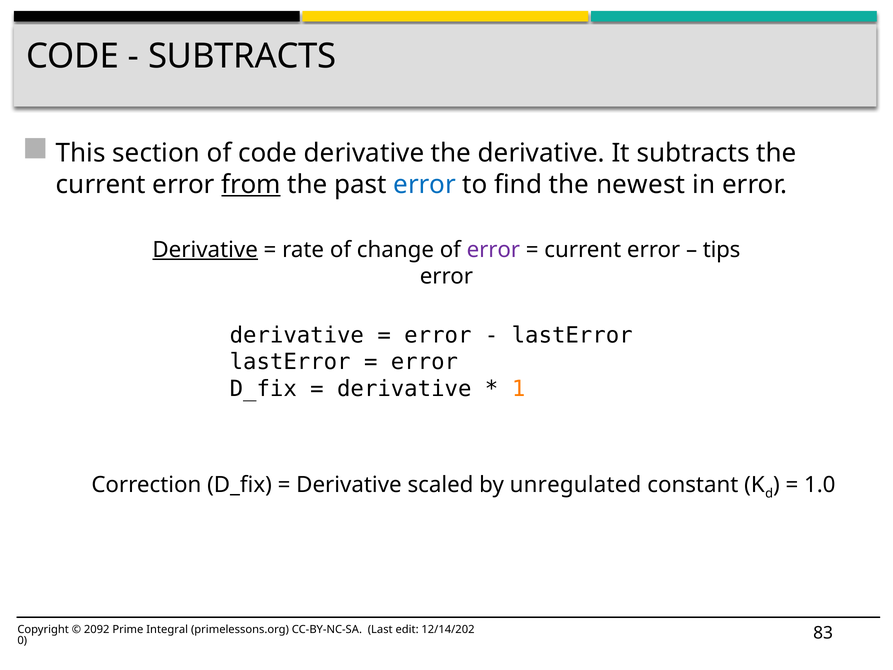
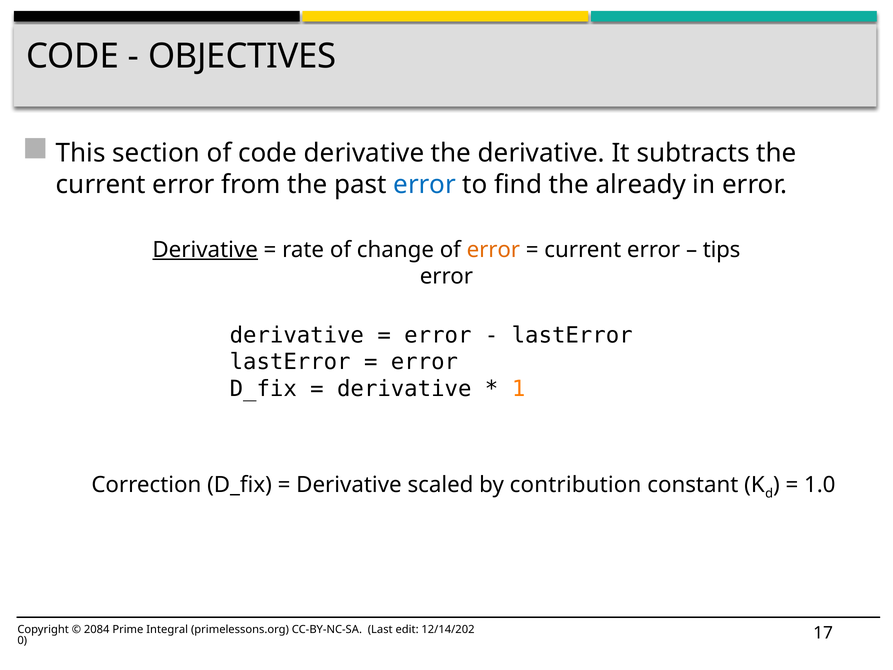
SUBTRACTS at (242, 56): SUBTRACTS -> OBJECTIVES
from underline: present -> none
newest: newest -> already
error at (493, 250) colour: purple -> orange
unregulated: unregulated -> contribution
2092: 2092 -> 2084
83: 83 -> 17
